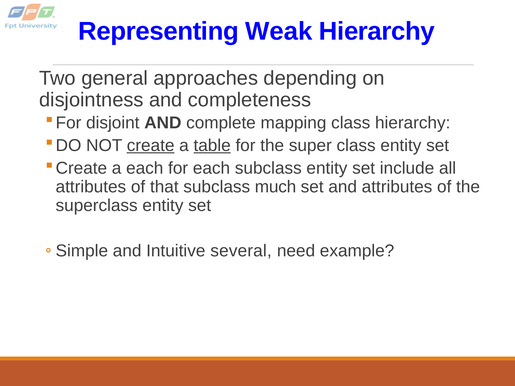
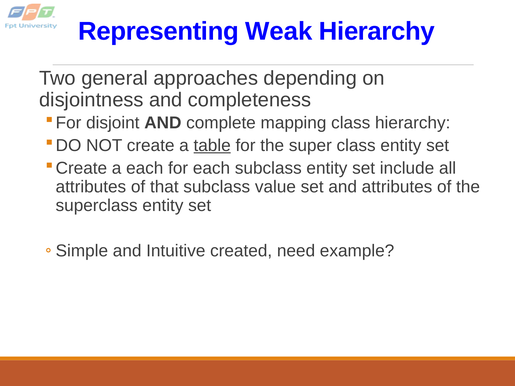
create underline: present -> none
much: much -> value
several: several -> created
